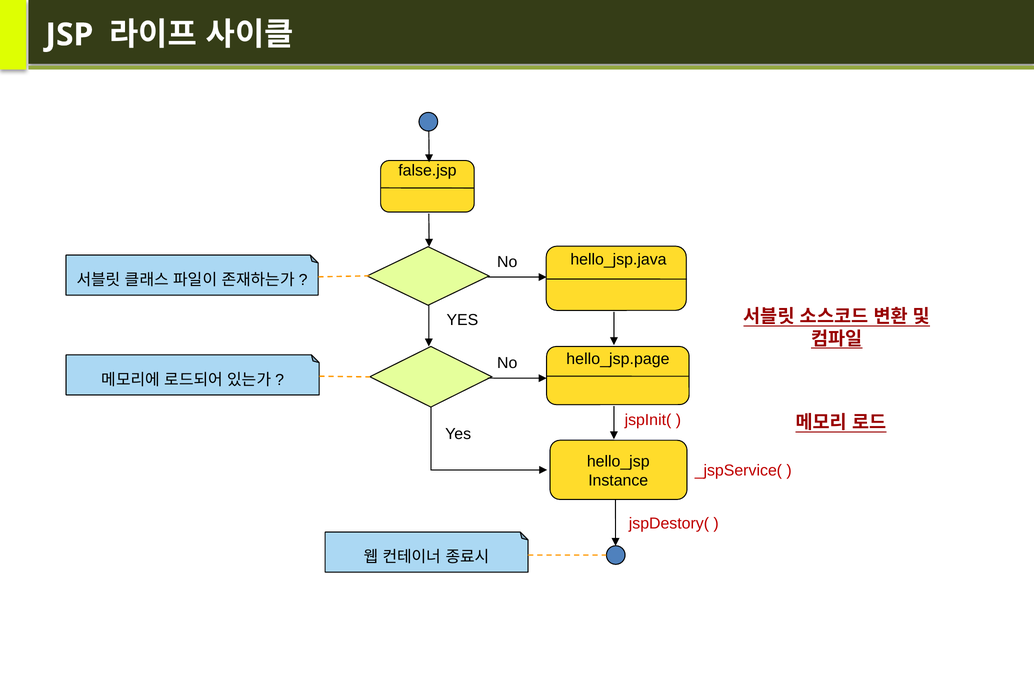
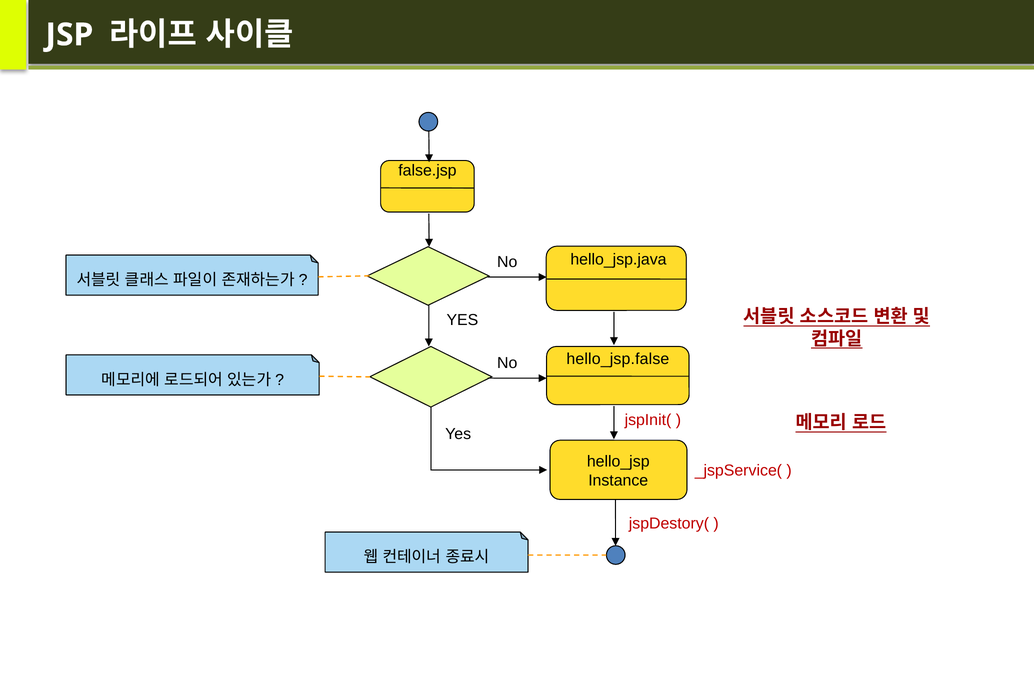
hello_jsp.page: hello_jsp.page -> hello_jsp.false
